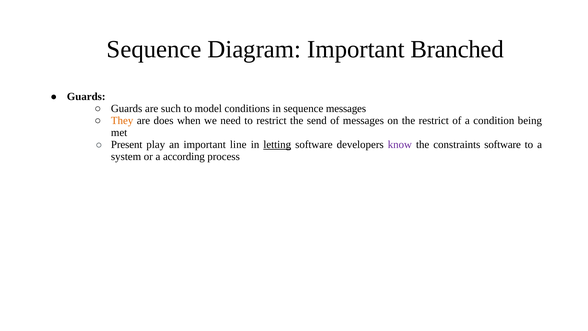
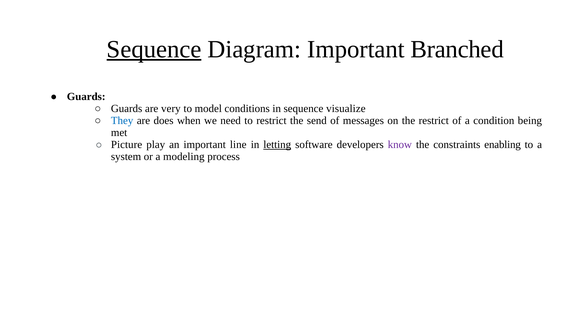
Sequence at (154, 49) underline: none -> present
such: such -> very
sequence messages: messages -> visualize
They colour: orange -> blue
Present: Present -> Picture
constraints software: software -> enabling
according: according -> modeling
